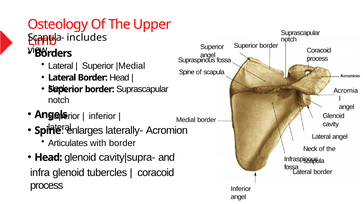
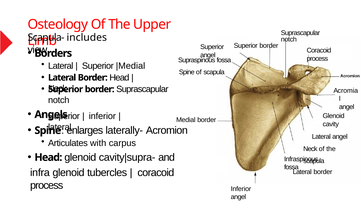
with border: border -> carpus
